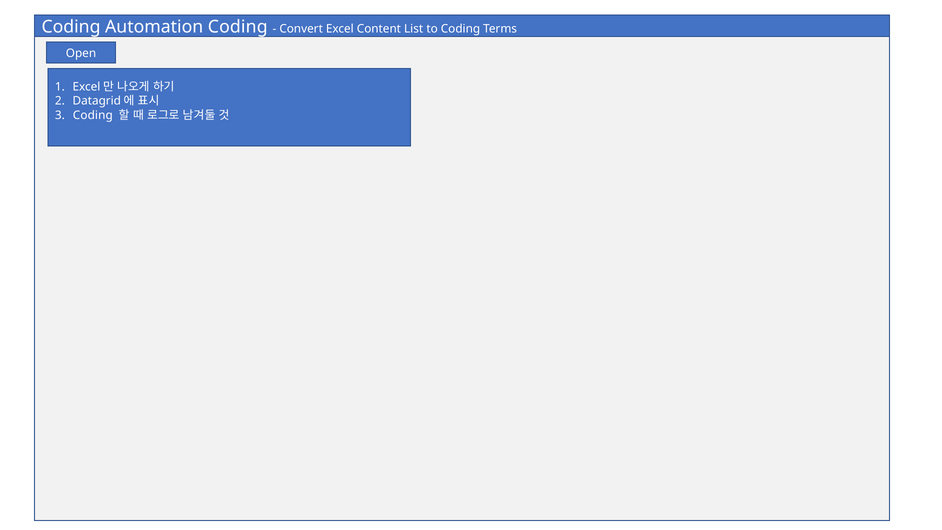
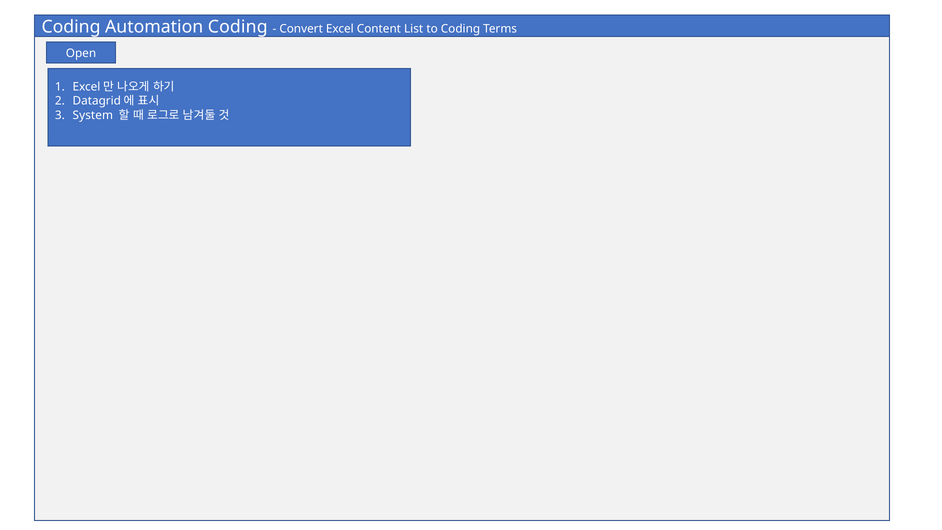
Coding at (93, 115): Coding -> System
